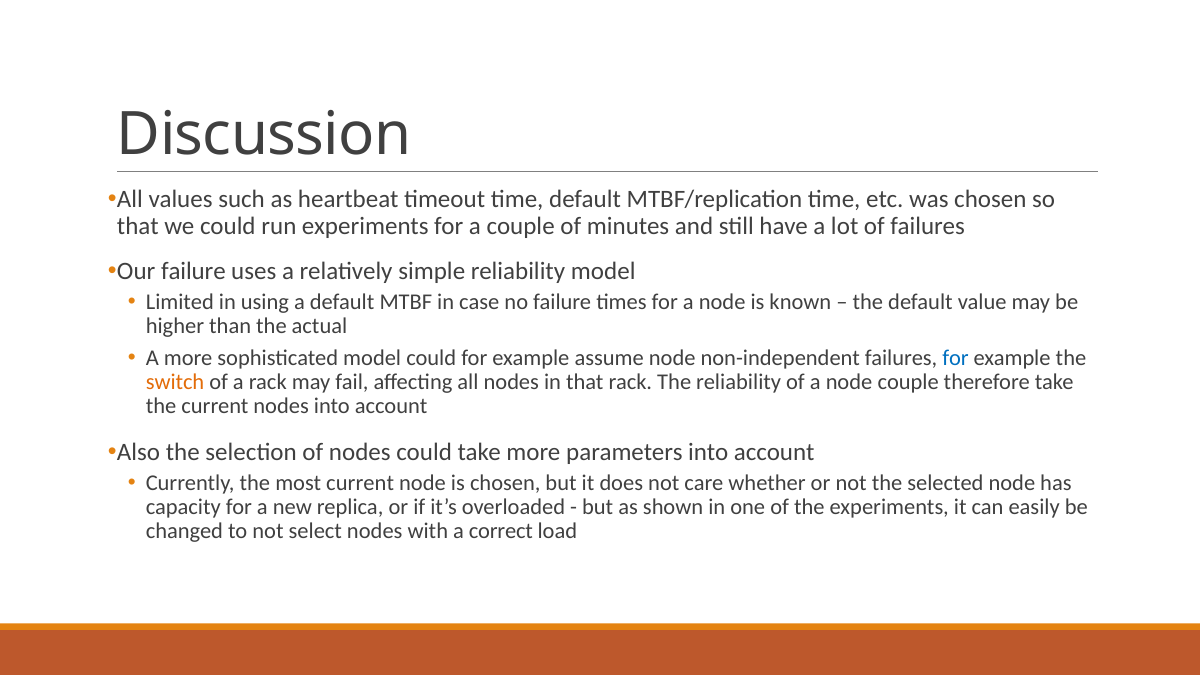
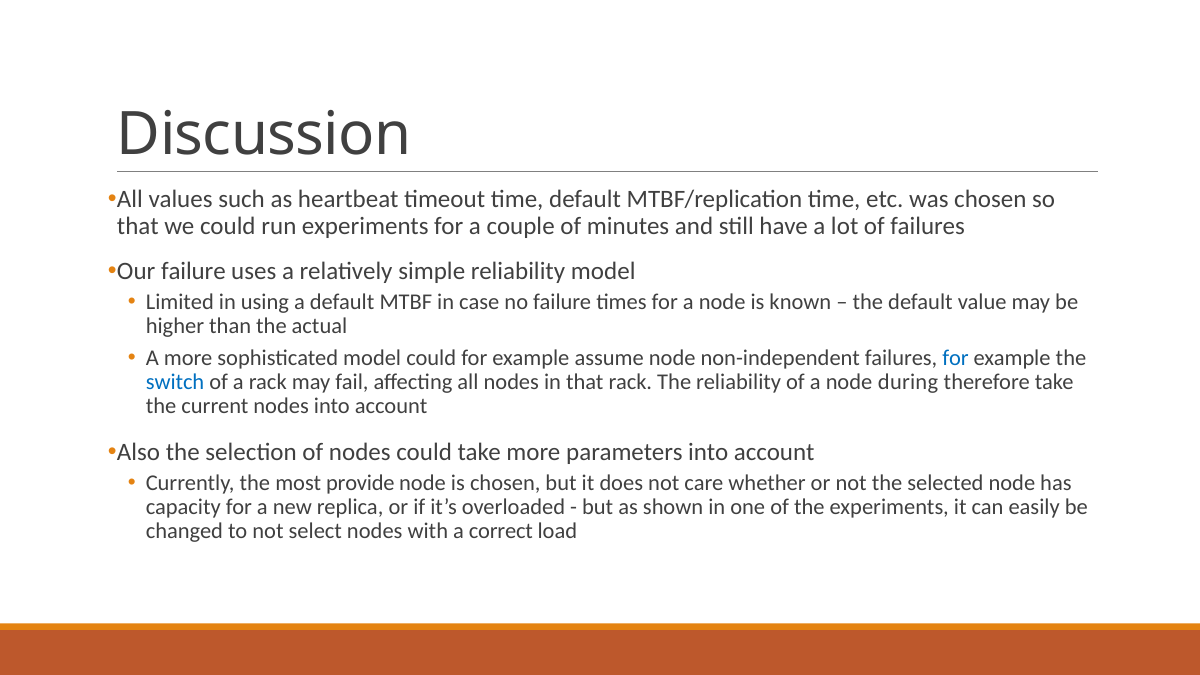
switch colour: orange -> blue
node couple: couple -> during
most current: current -> provide
